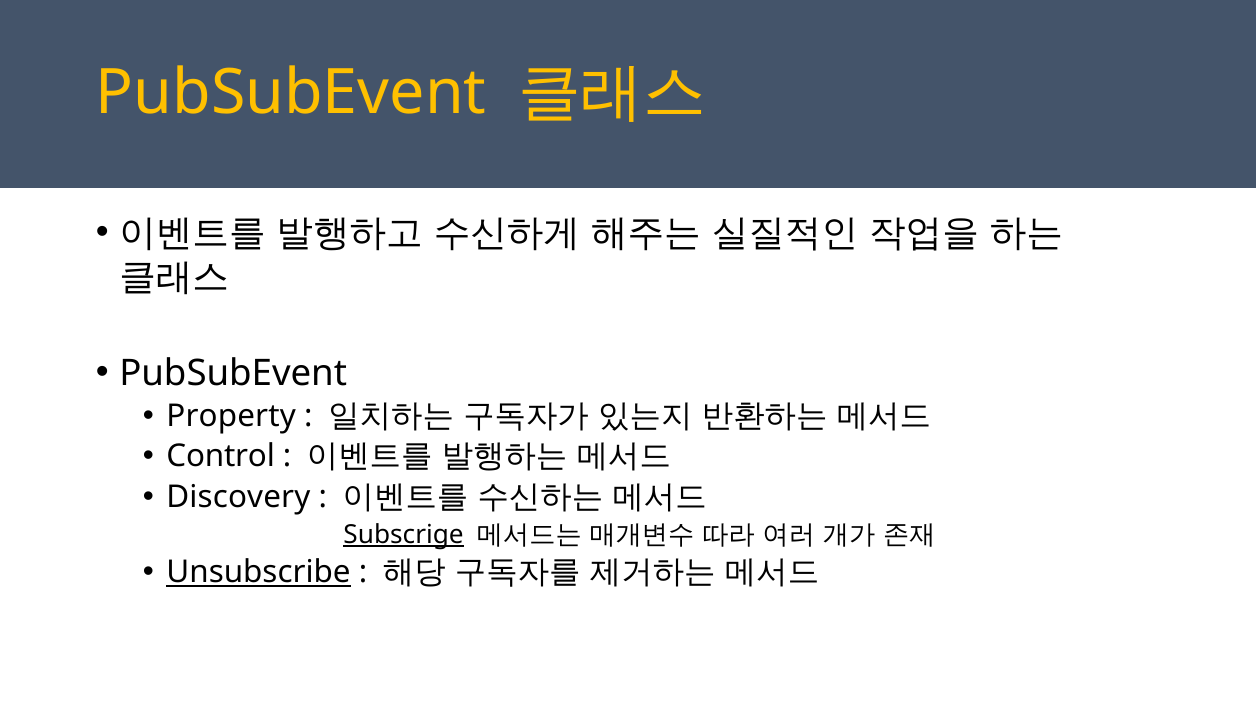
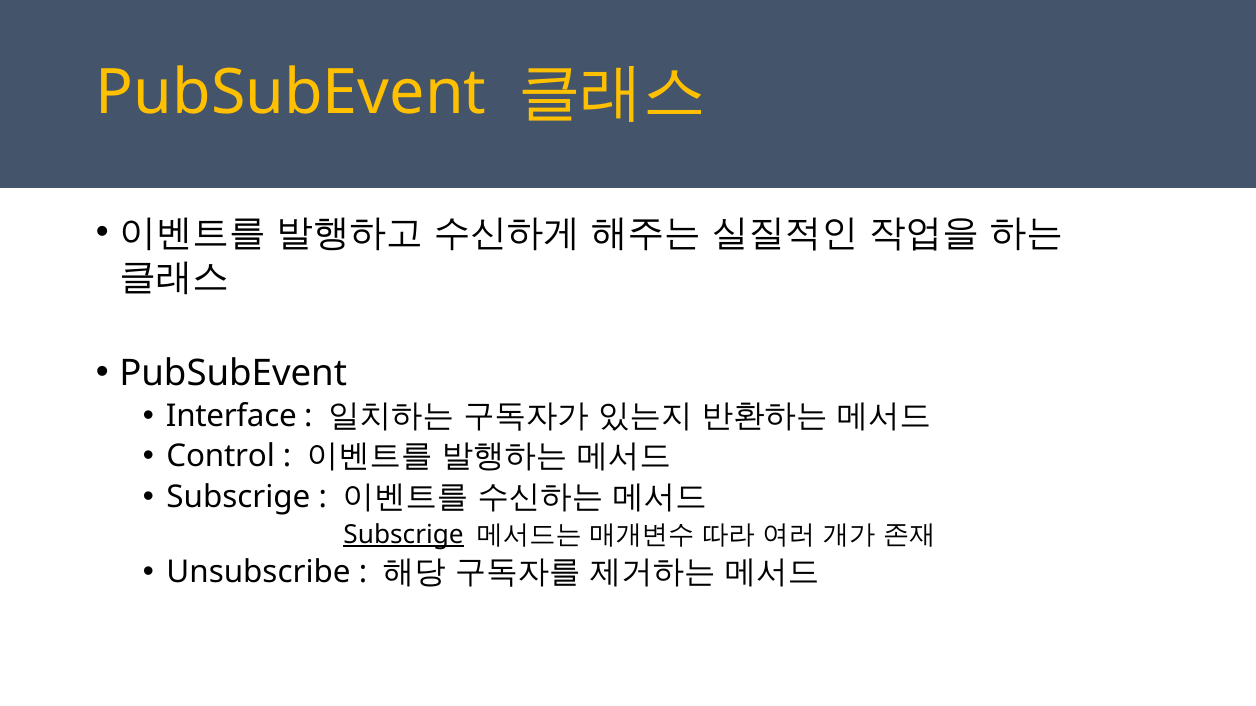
Property: Property -> Interface
Discovery at (238, 497): Discovery -> Subscrige
Unsubscribe underline: present -> none
